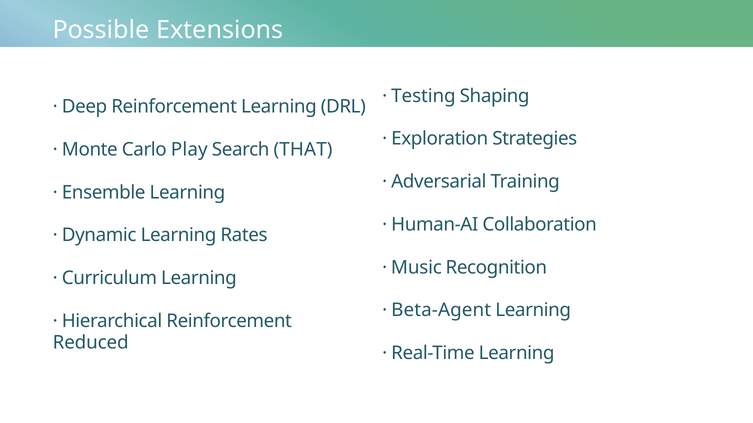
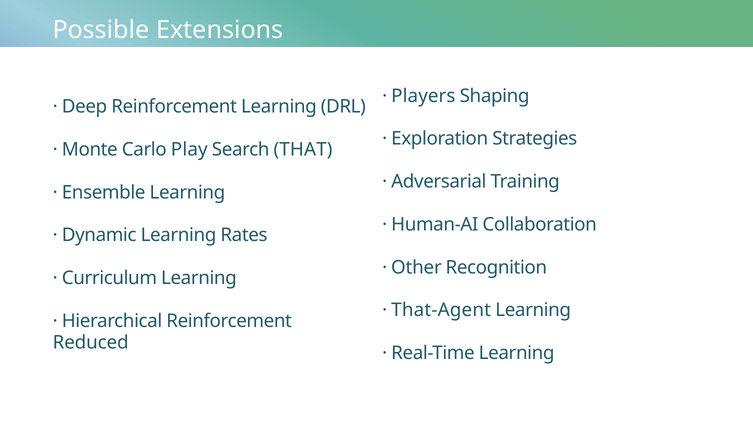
Testing: Testing -> Players
Music: Music -> Other
Beta-Agent: Beta-Agent -> That-Agent
